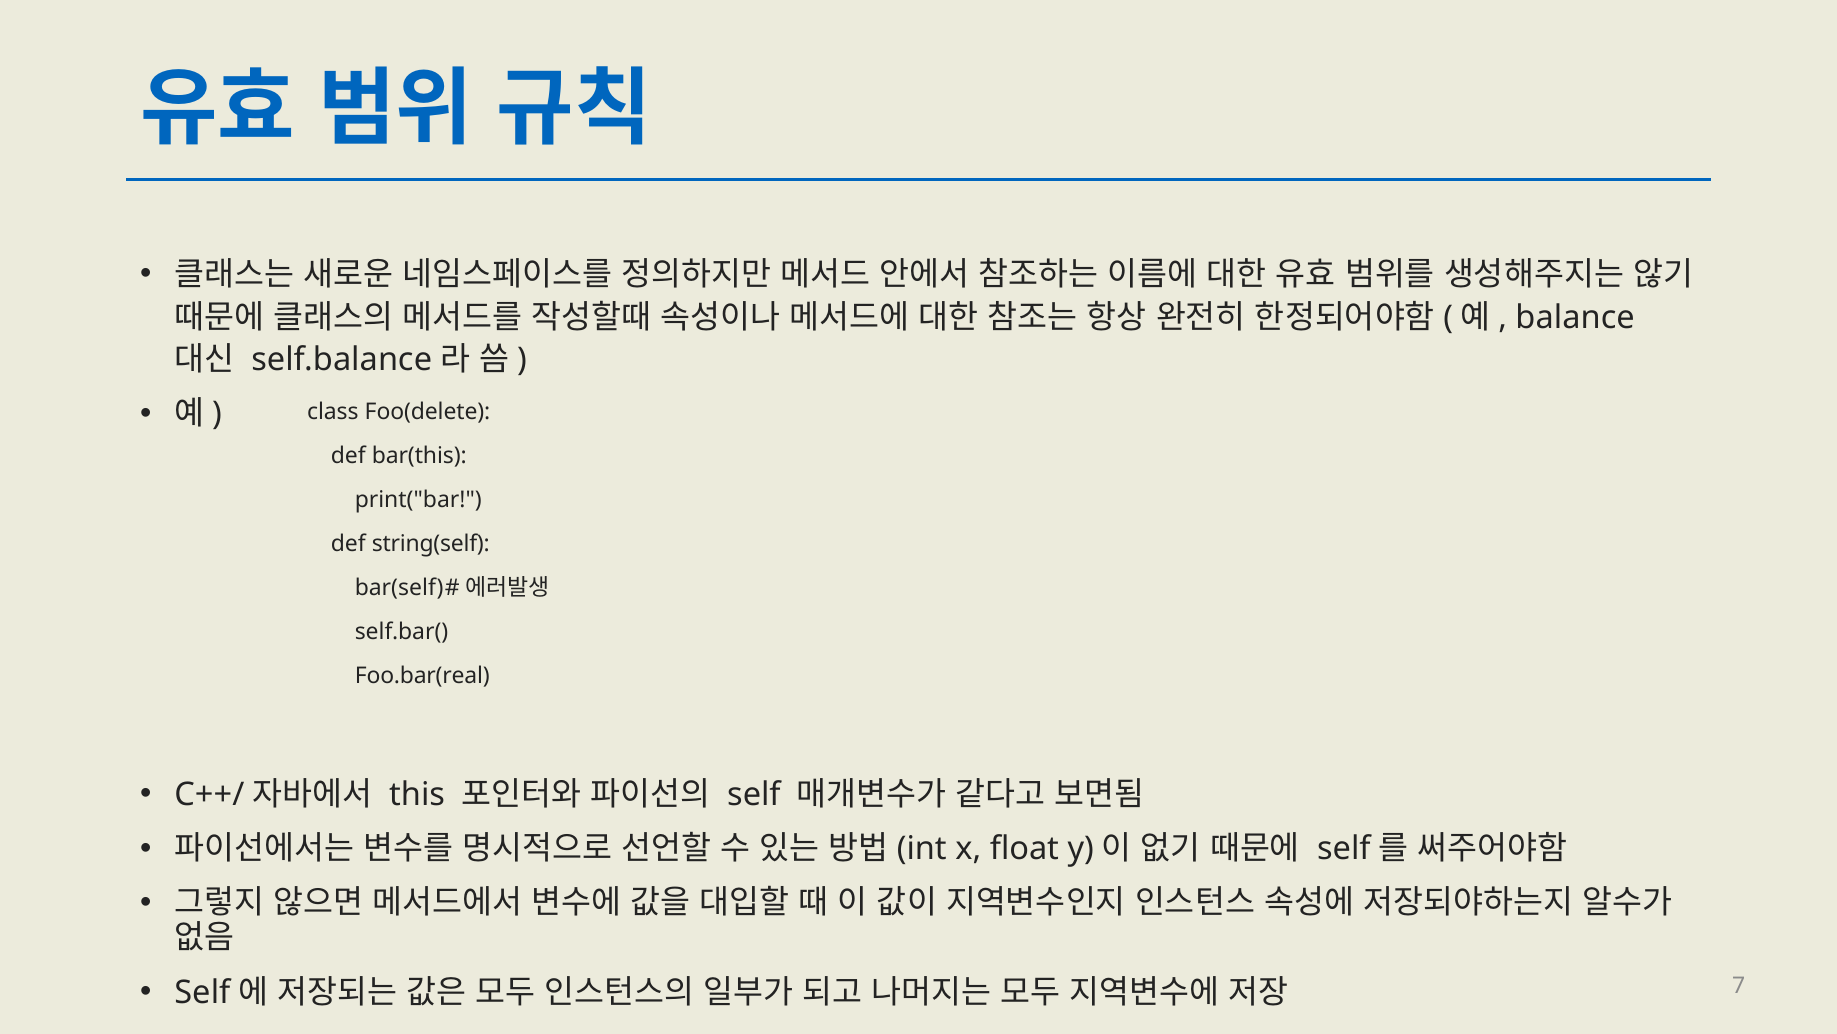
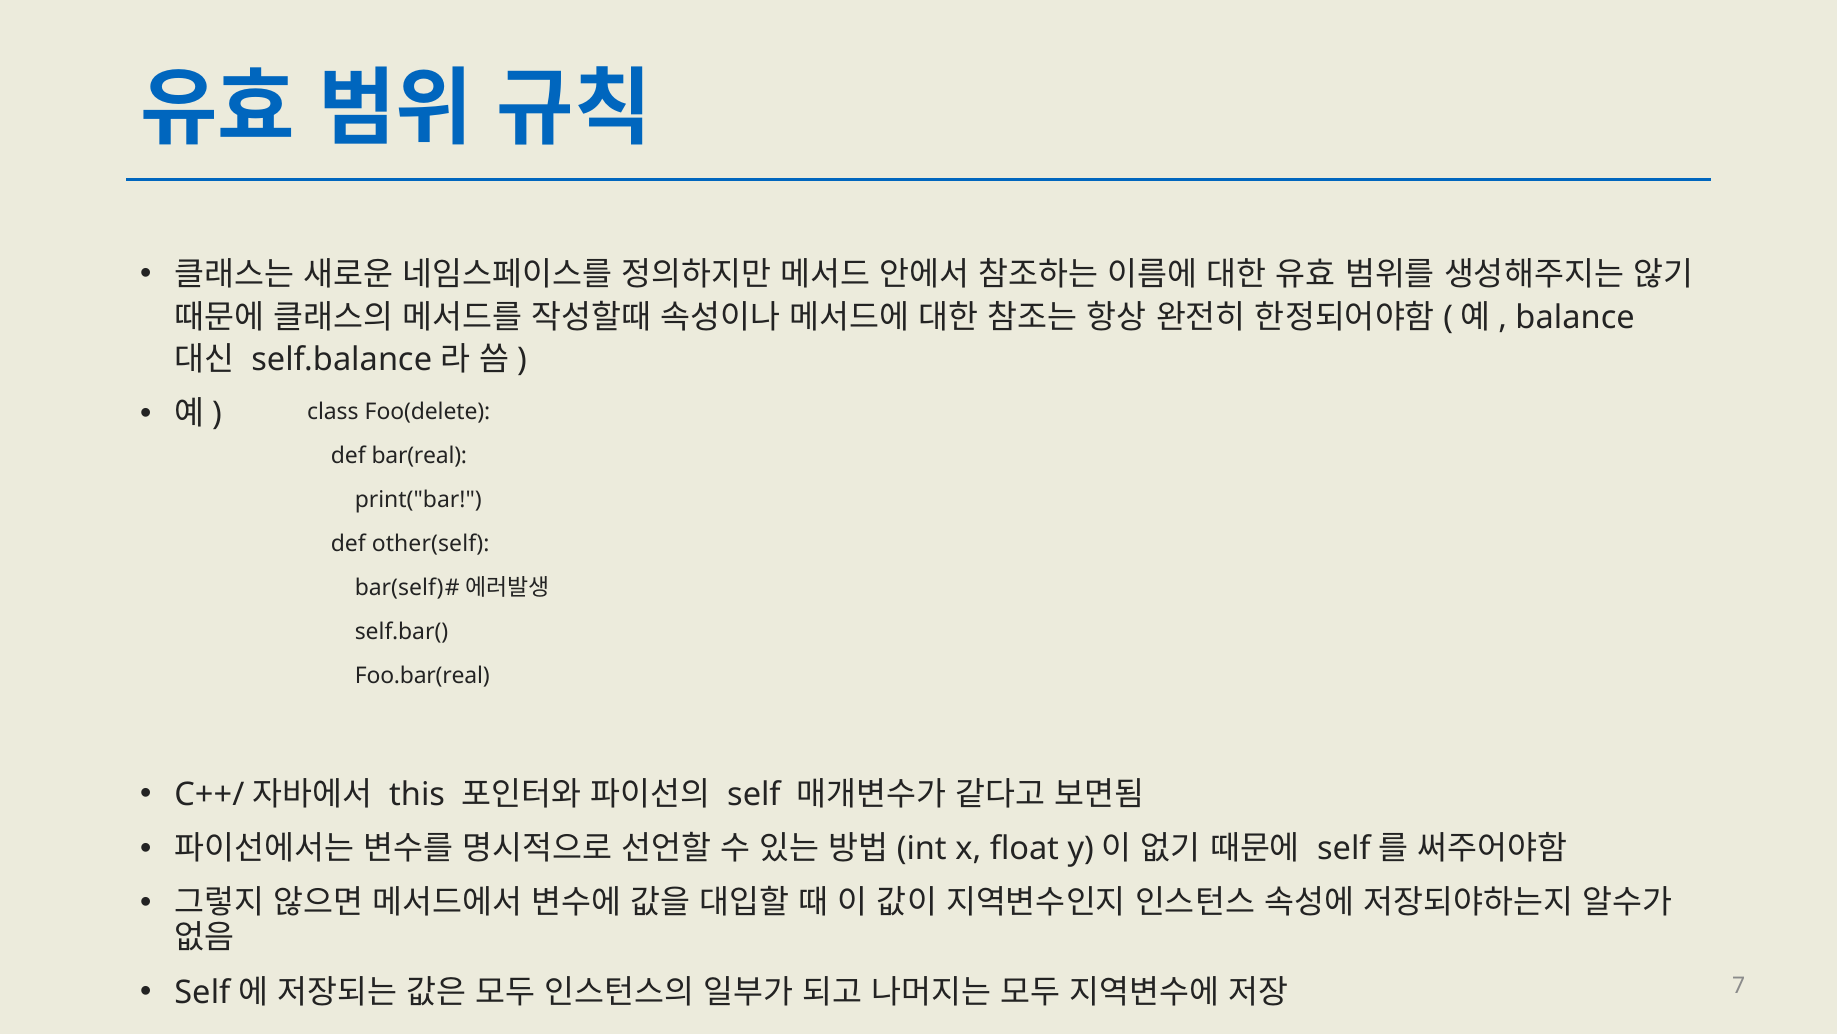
bar(this: bar(this -> bar(real
string(self: string(self -> other(self
